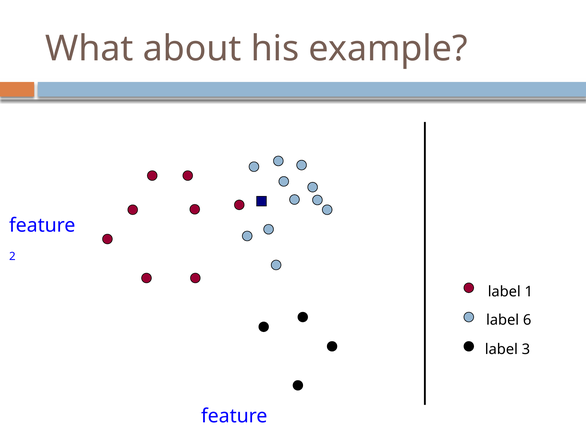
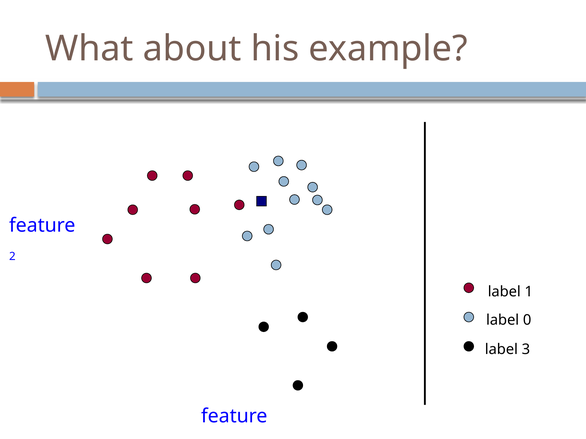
6: 6 -> 0
